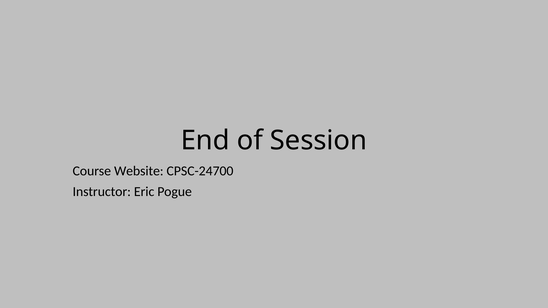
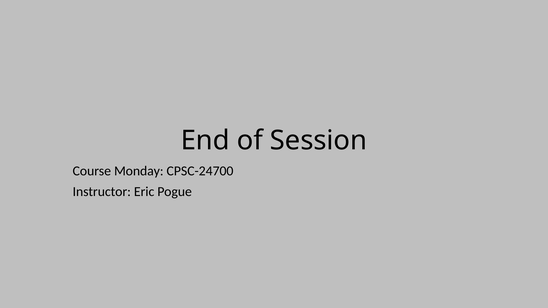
Website: Website -> Monday
